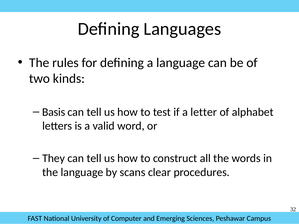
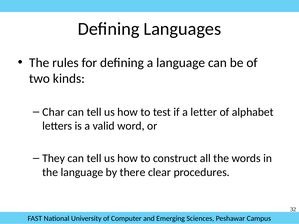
Basis: Basis -> Char
scans: scans -> there
